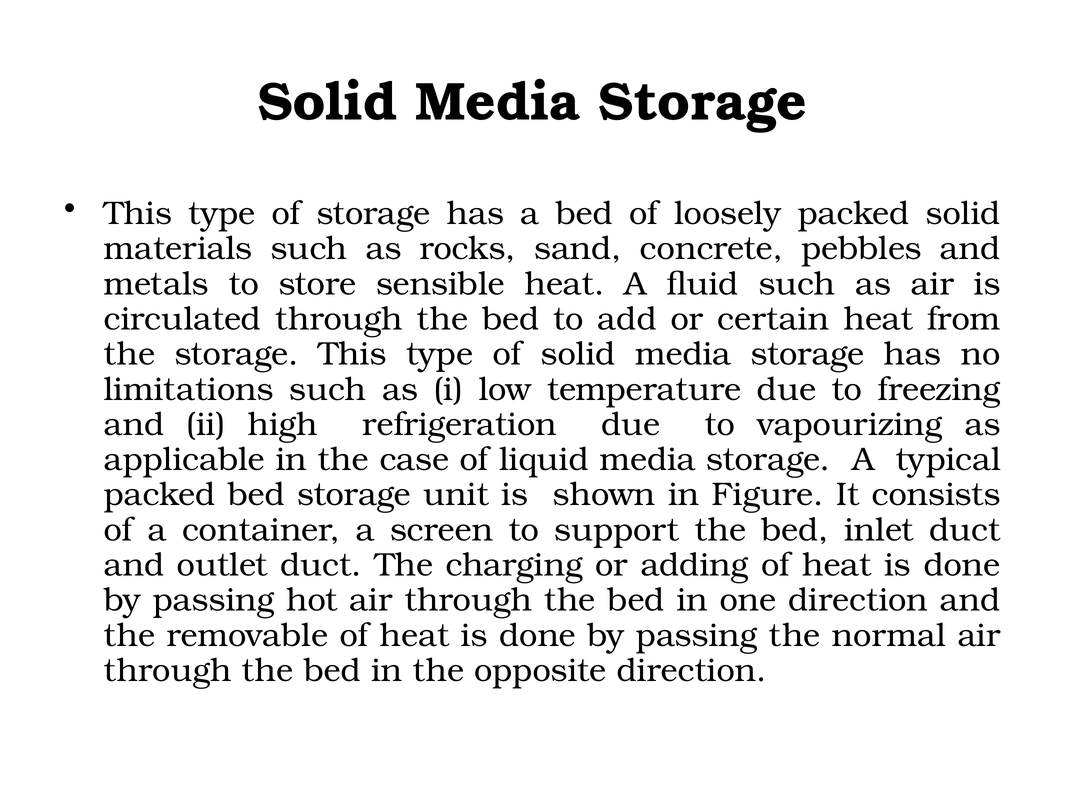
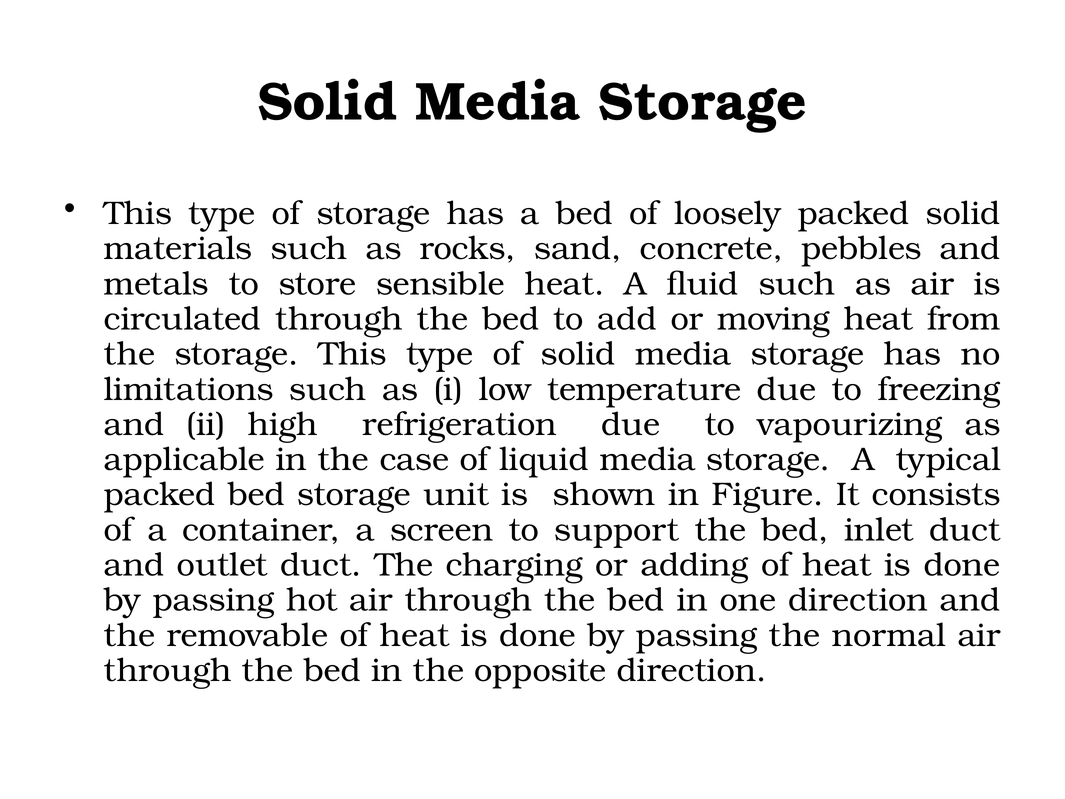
certain: certain -> moving
